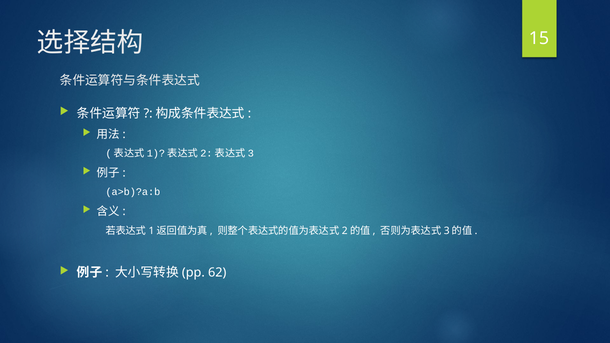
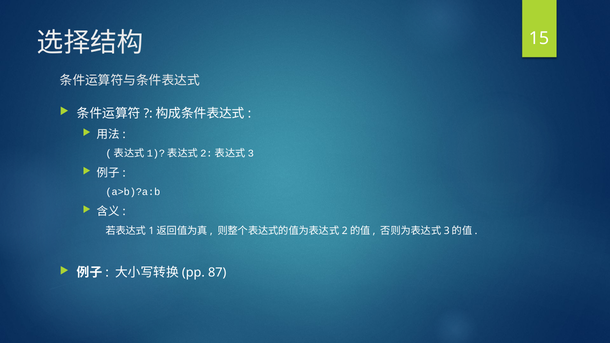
62: 62 -> 87
